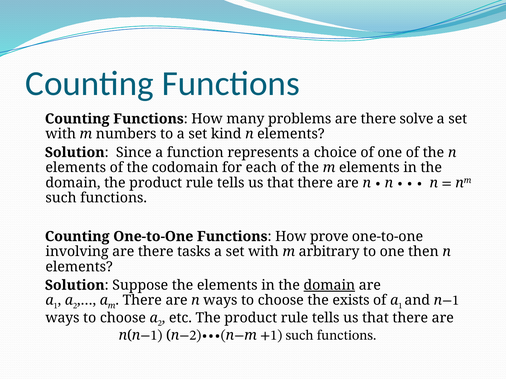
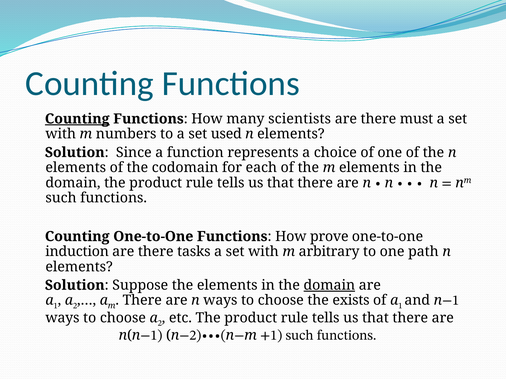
Counting at (77, 119) underline: none -> present
problems: problems -> scientists
solve: solve -> must
kind: kind -> used
involving: involving -> induction
then: then -> path
